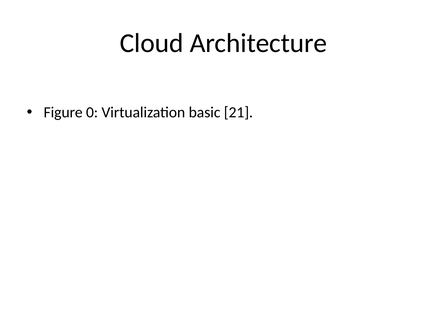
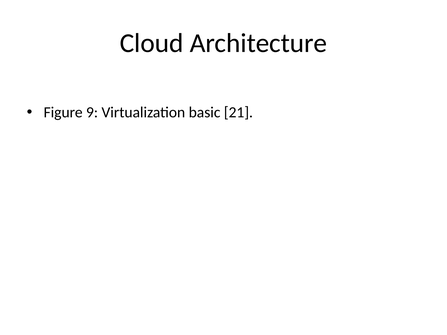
0: 0 -> 9
